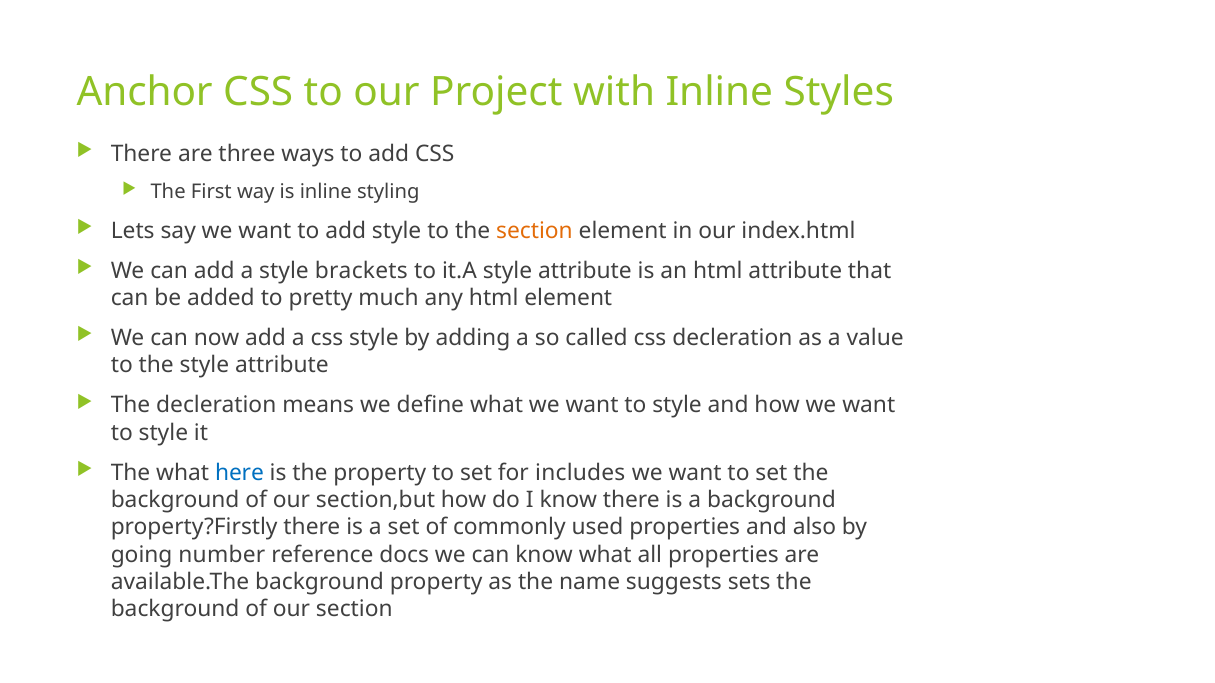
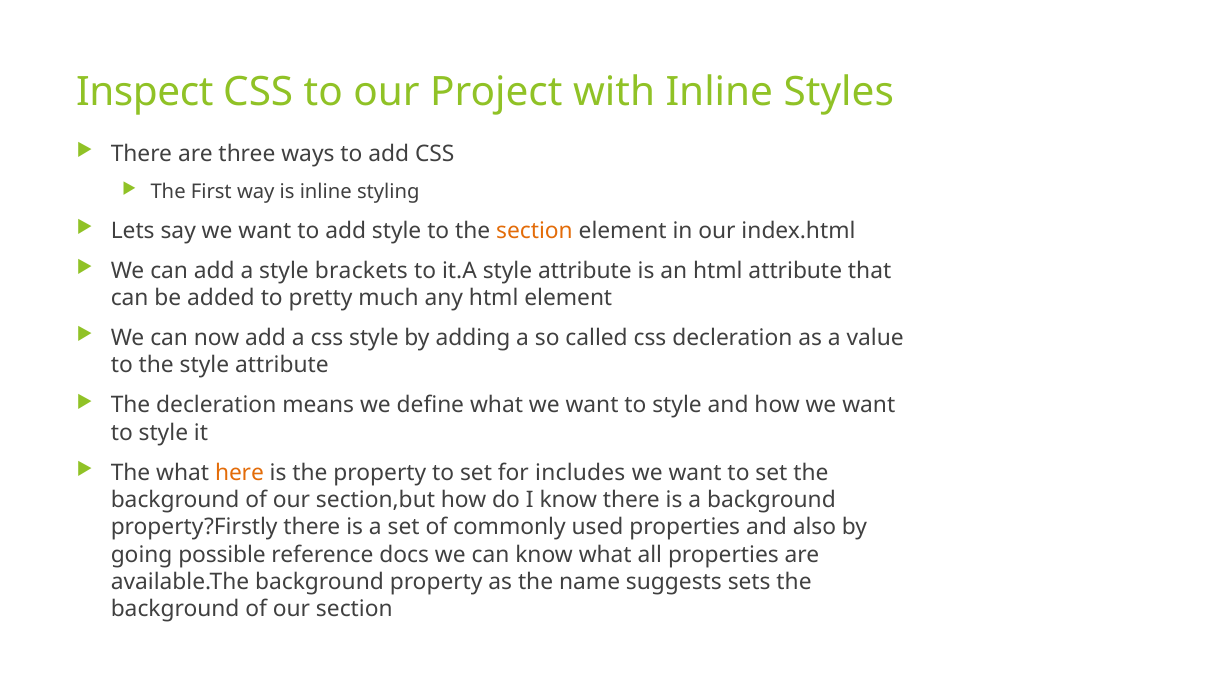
Anchor: Anchor -> Inspect
here colour: blue -> orange
number: number -> possible
